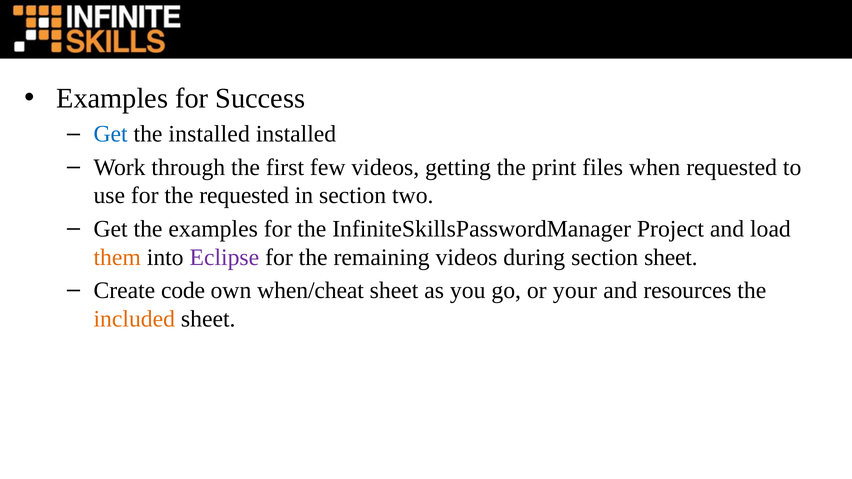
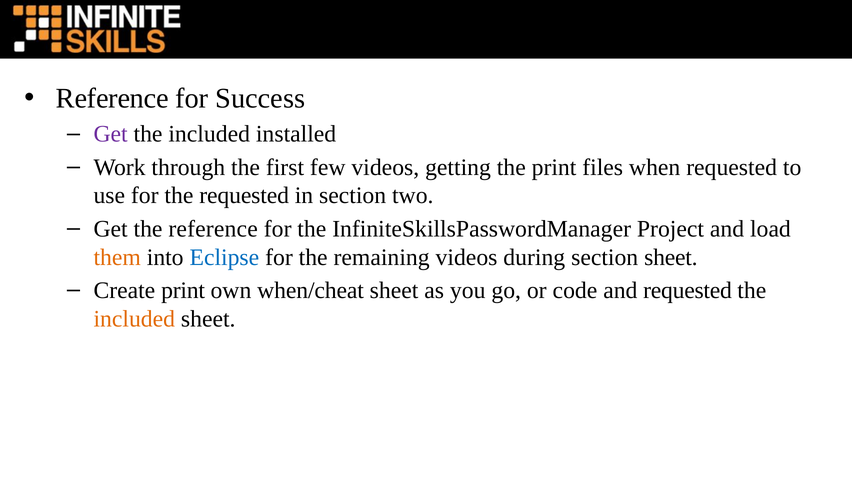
Examples at (112, 99): Examples -> Reference
Get at (111, 134) colour: blue -> purple
installed at (209, 134): installed -> included
the examples: examples -> reference
Eclipse colour: purple -> blue
Create code: code -> print
your: your -> code
and resources: resources -> requested
